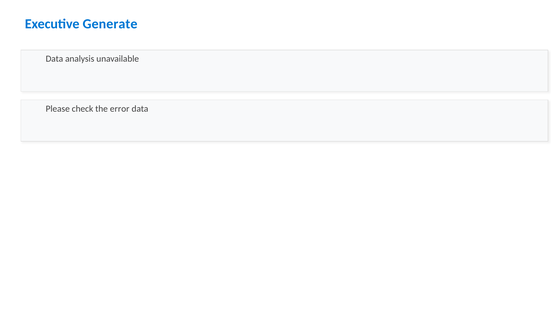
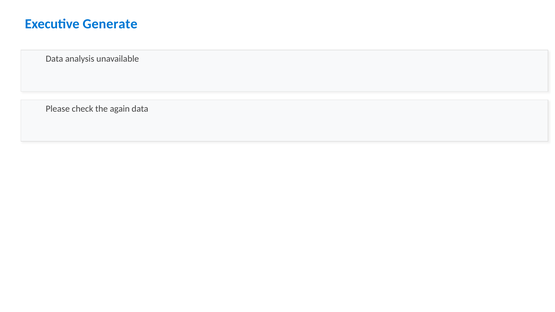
error: error -> again
